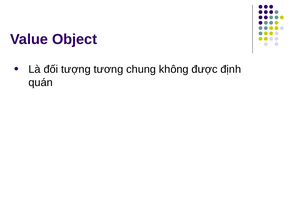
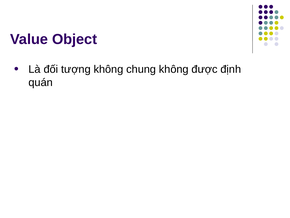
tượng tương: tương -> không
